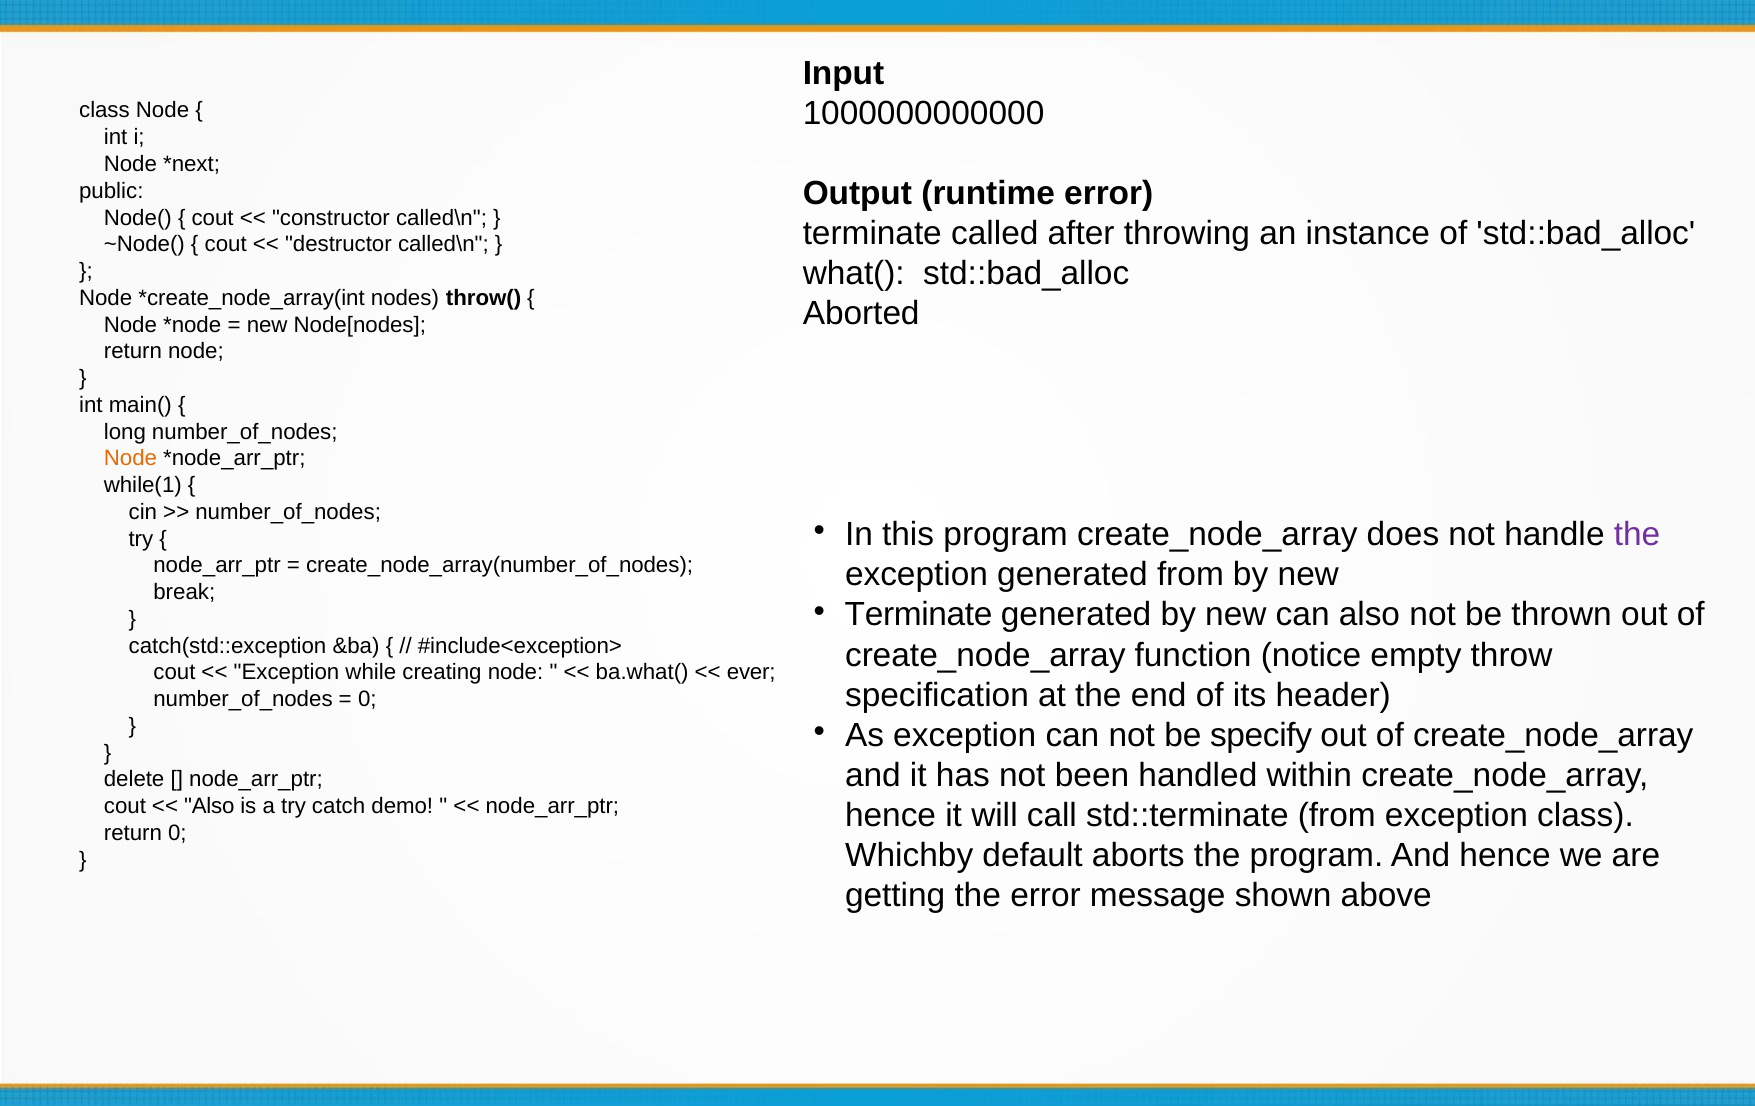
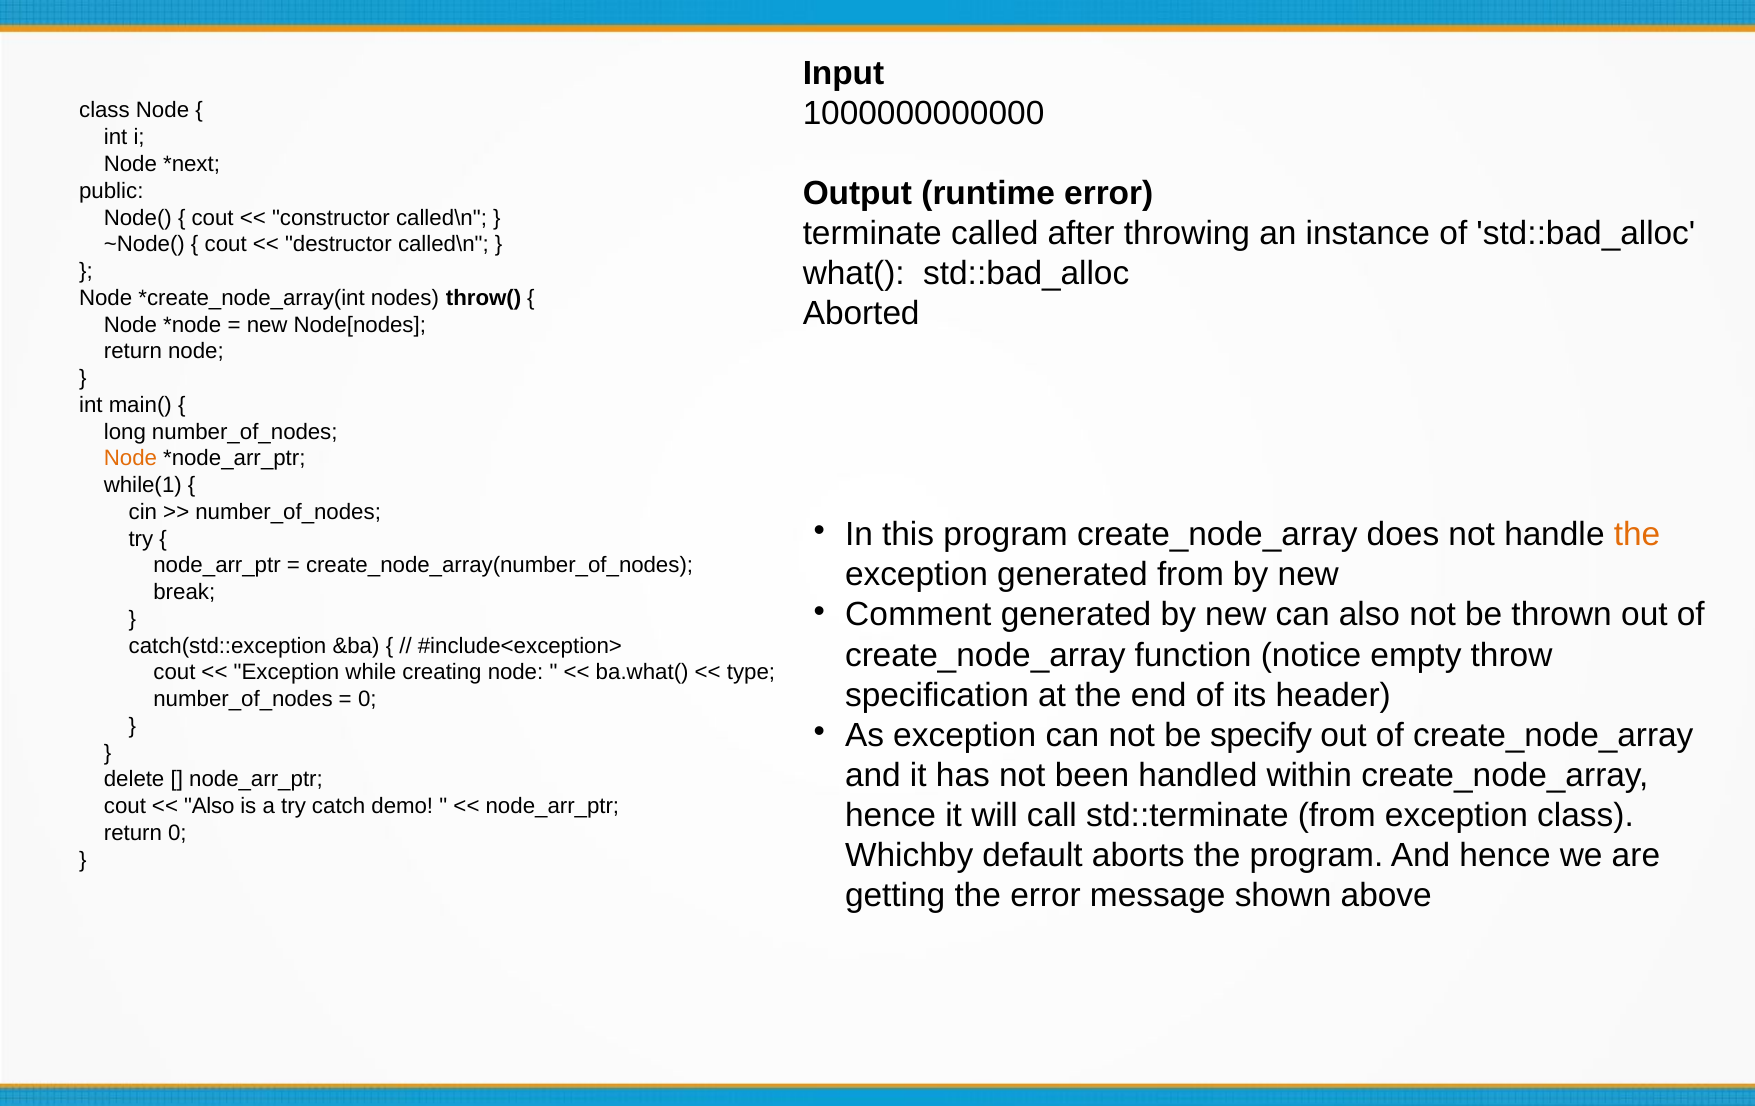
the at (1637, 535) colour: purple -> orange
Terminate at (919, 615): Terminate -> Comment
ever: ever -> type
